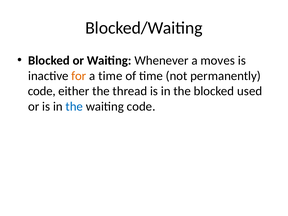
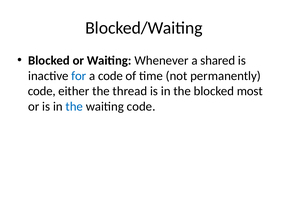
moves: moves -> shared
for colour: orange -> blue
a time: time -> code
used: used -> most
